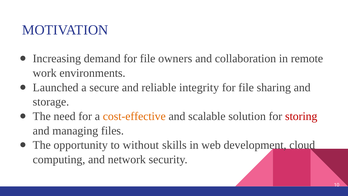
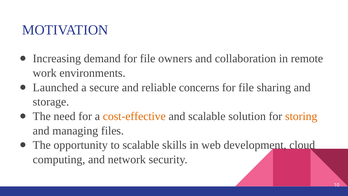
integrity: integrity -> concerns
storing colour: red -> orange
to without: without -> scalable
